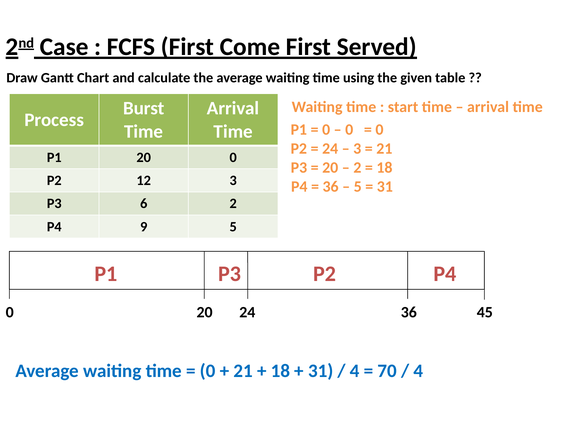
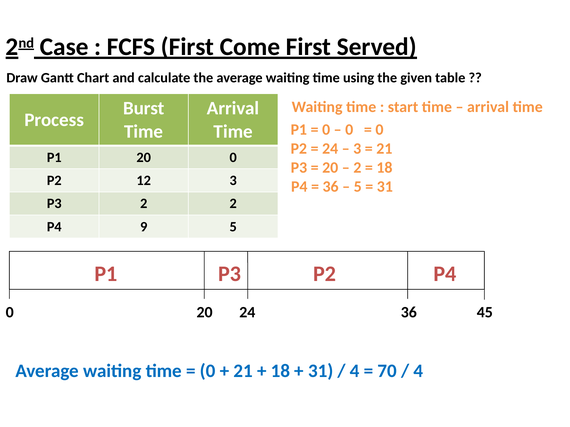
P3 6: 6 -> 2
